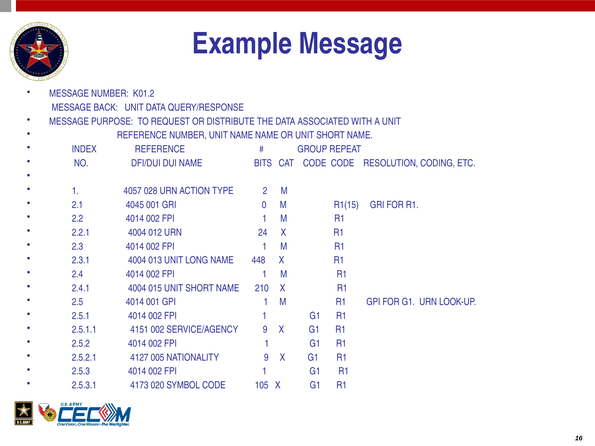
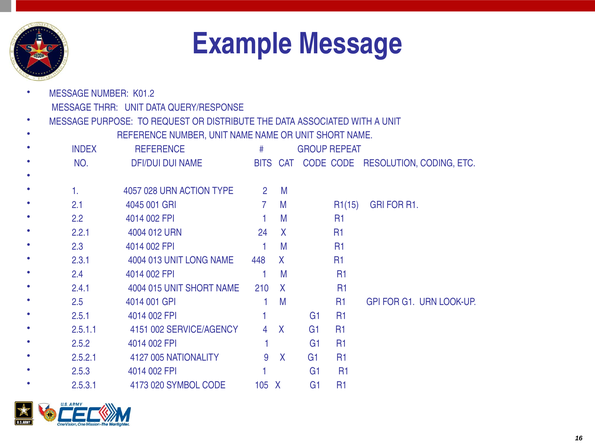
BACK: BACK -> THRR
0: 0 -> 7
SERVICE/AGENCY 9: 9 -> 4
